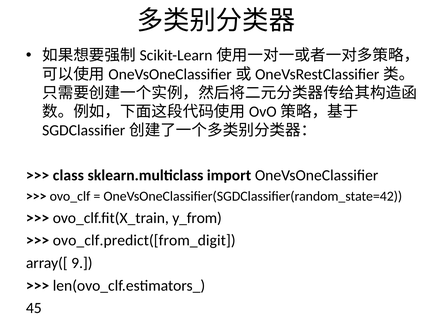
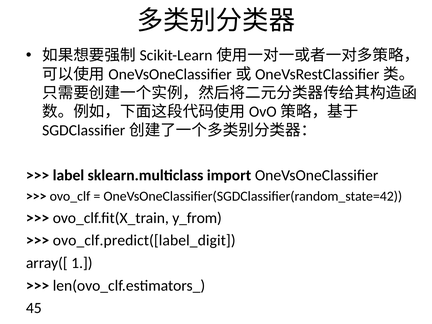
class: class -> label
ovo_clf.predict([from_digit: ovo_clf.predict([from_digit -> ovo_clf.predict([label_digit
9: 9 -> 1
